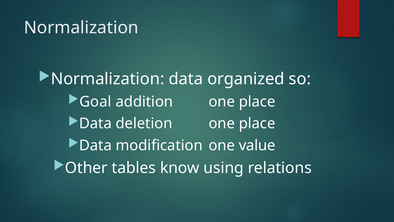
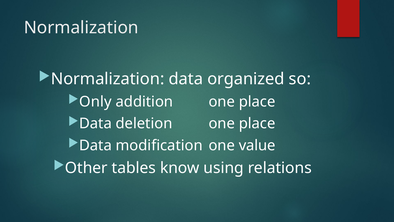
Goal: Goal -> Only
